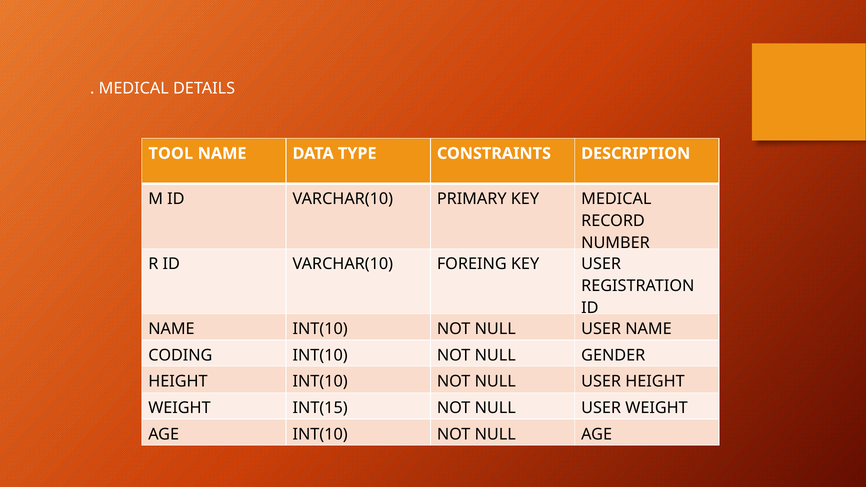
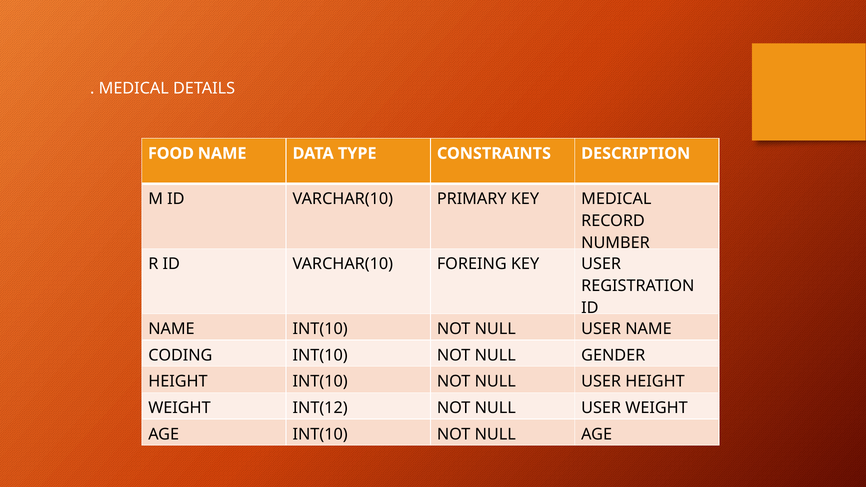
TOOL: TOOL -> FOOD
INT(15: INT(15 -> INT(12
